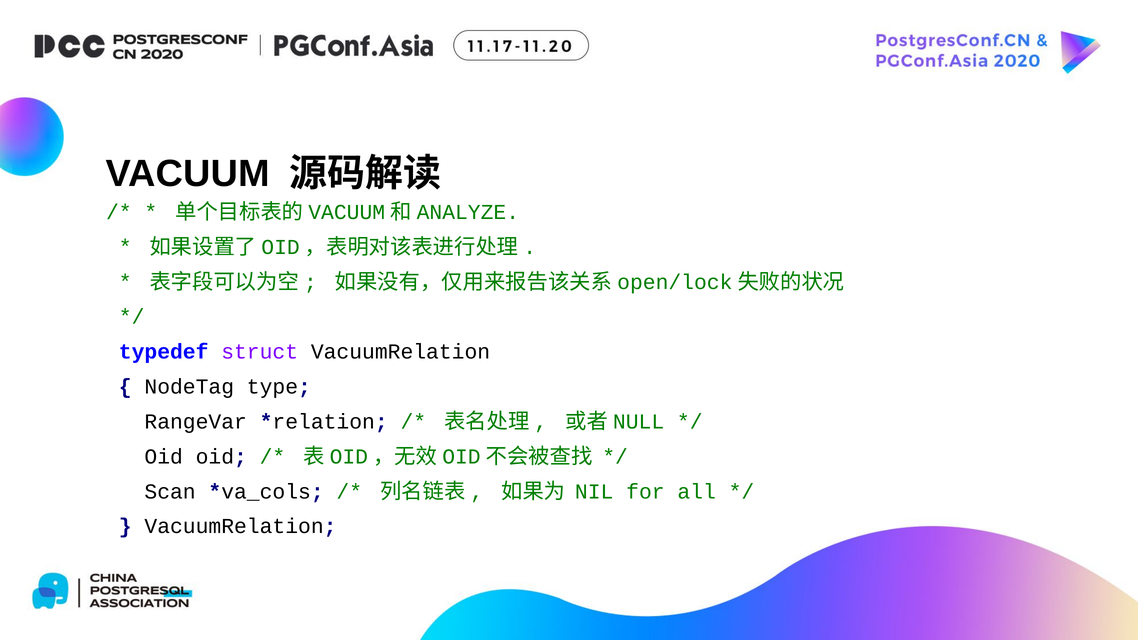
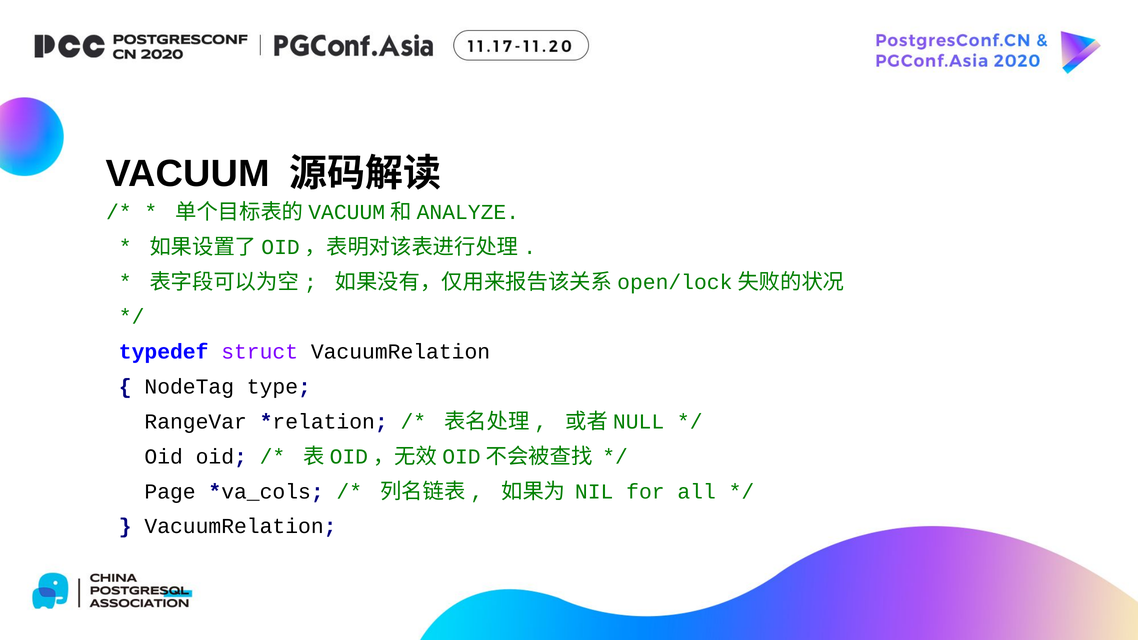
Scan: Scan -> Page
